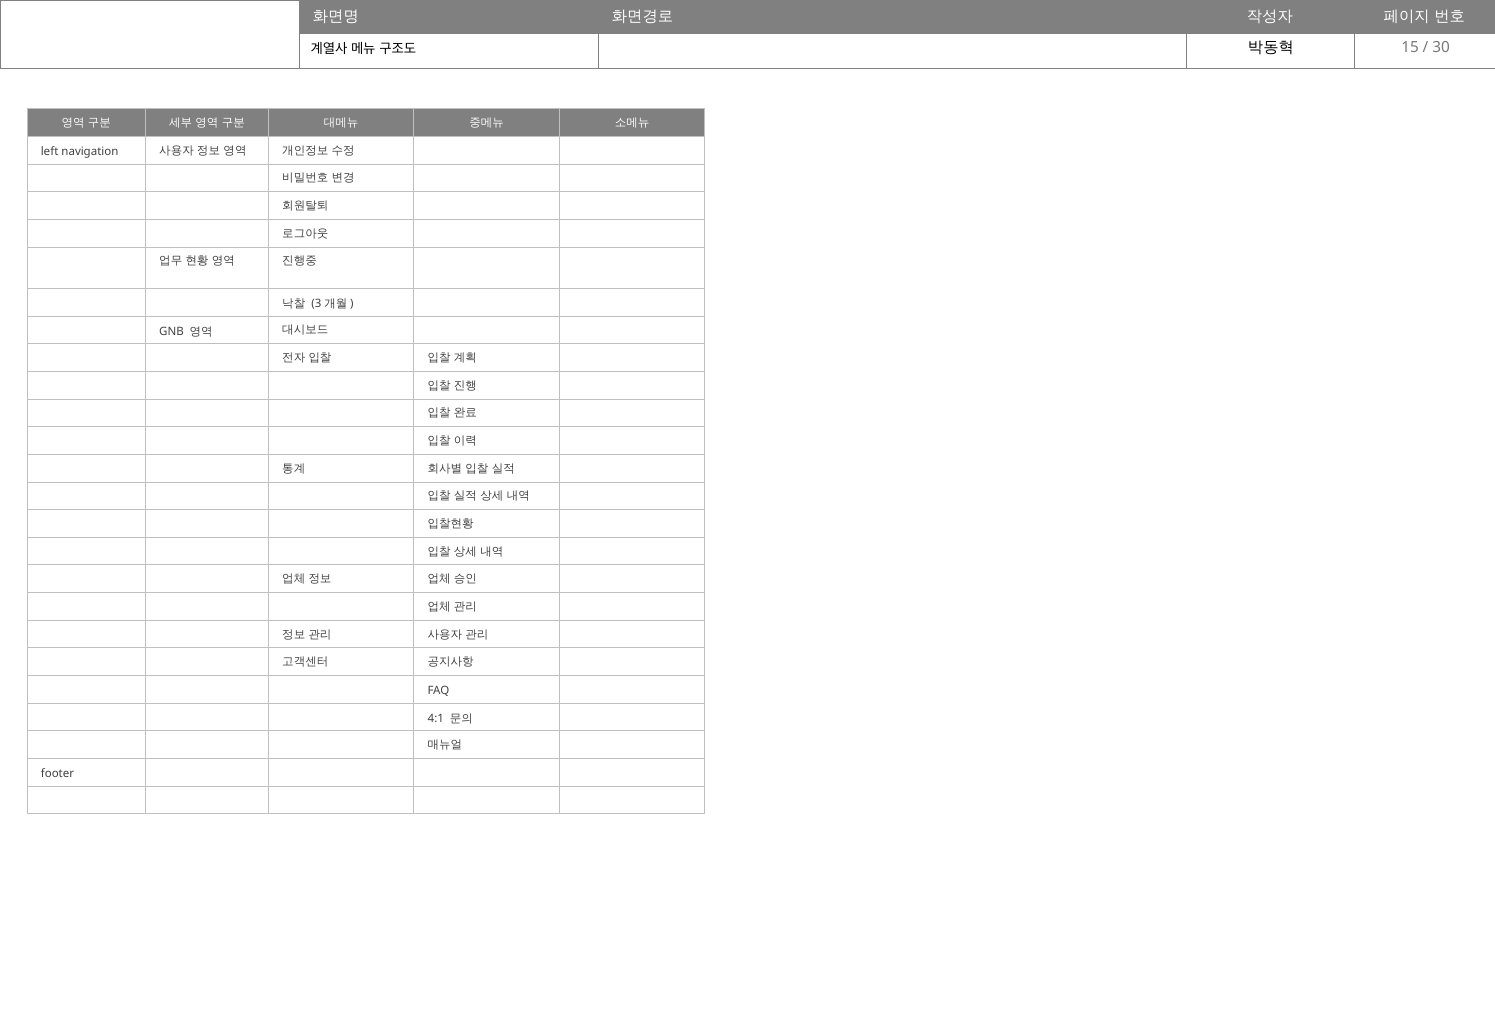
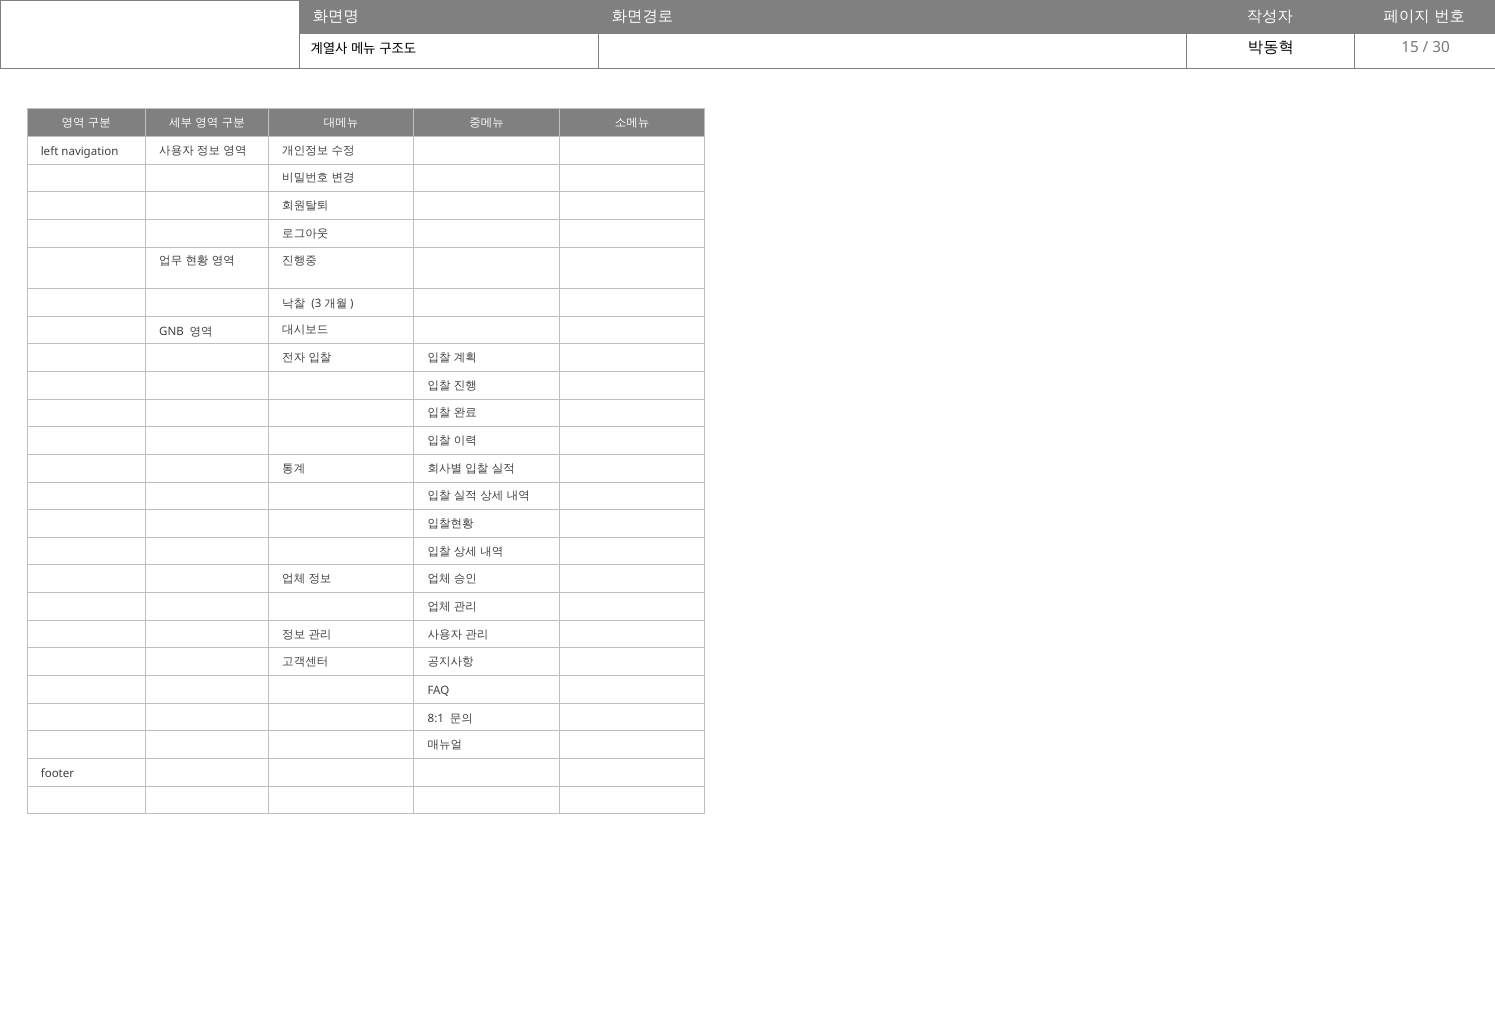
4:1: 4:1 -> 8:1
